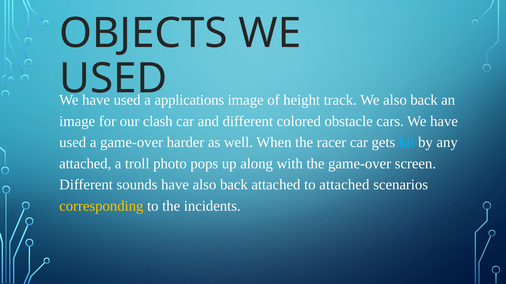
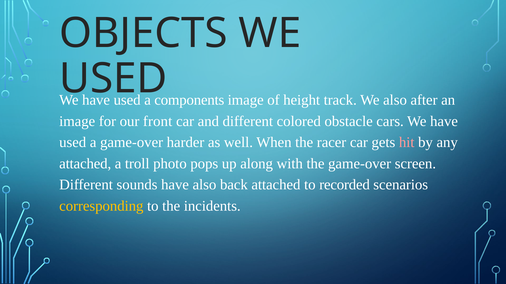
applications: applications -> components
We also back: back -> after
clash: clash -> front
hit colour: light blue -> pink
to attached: attached -> recorded
